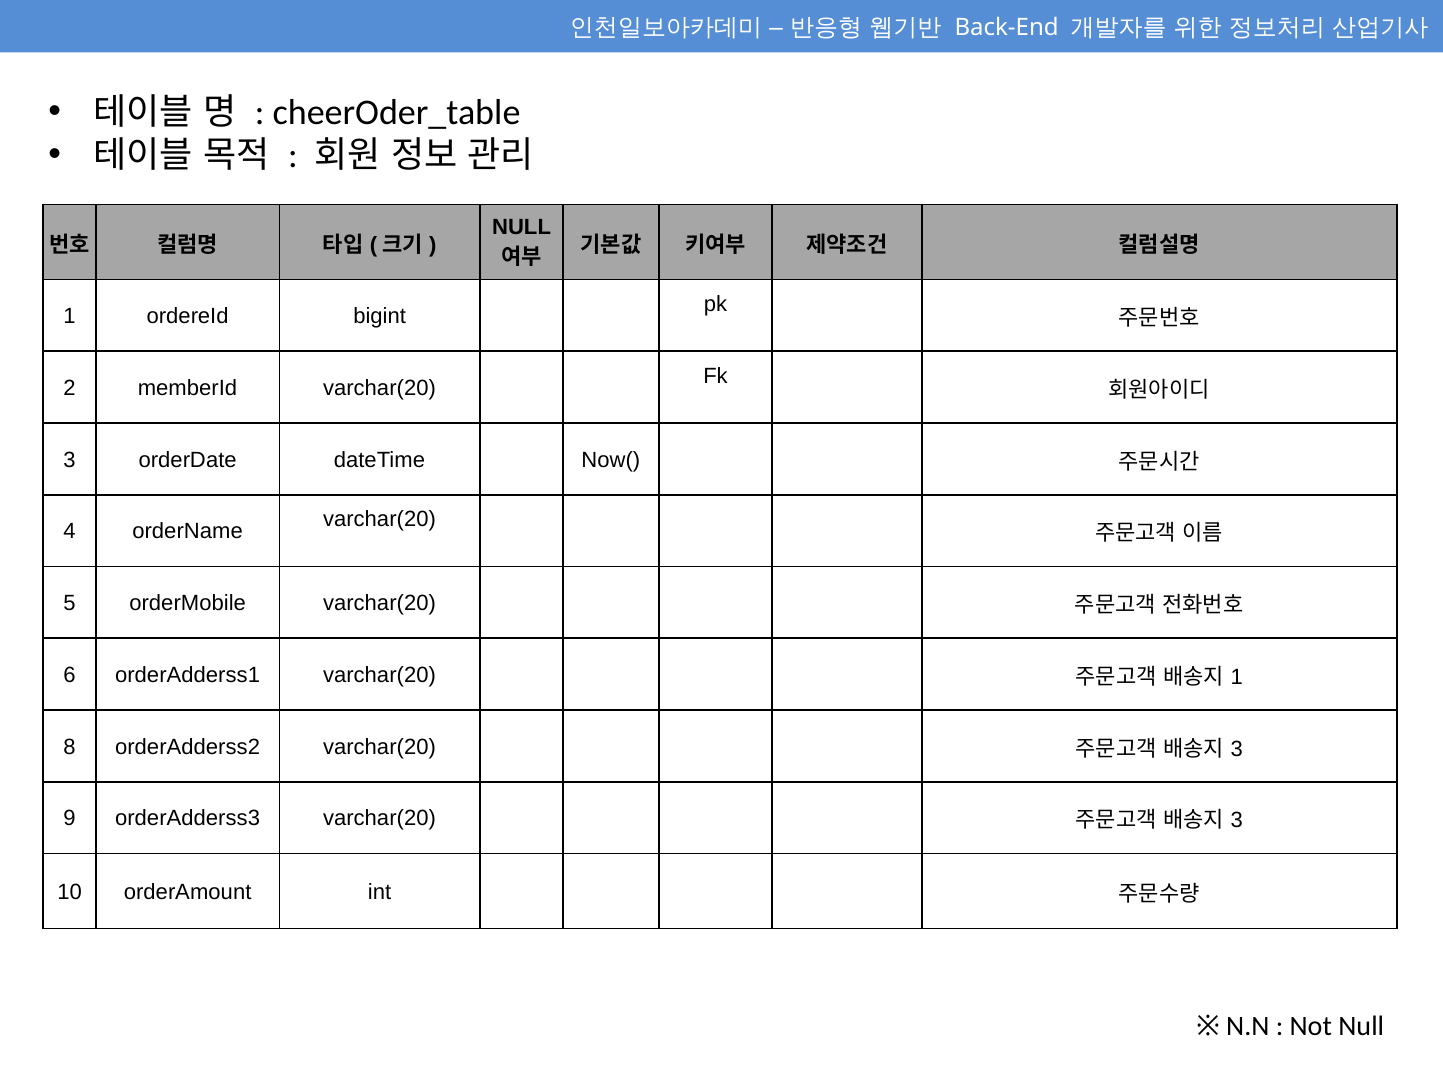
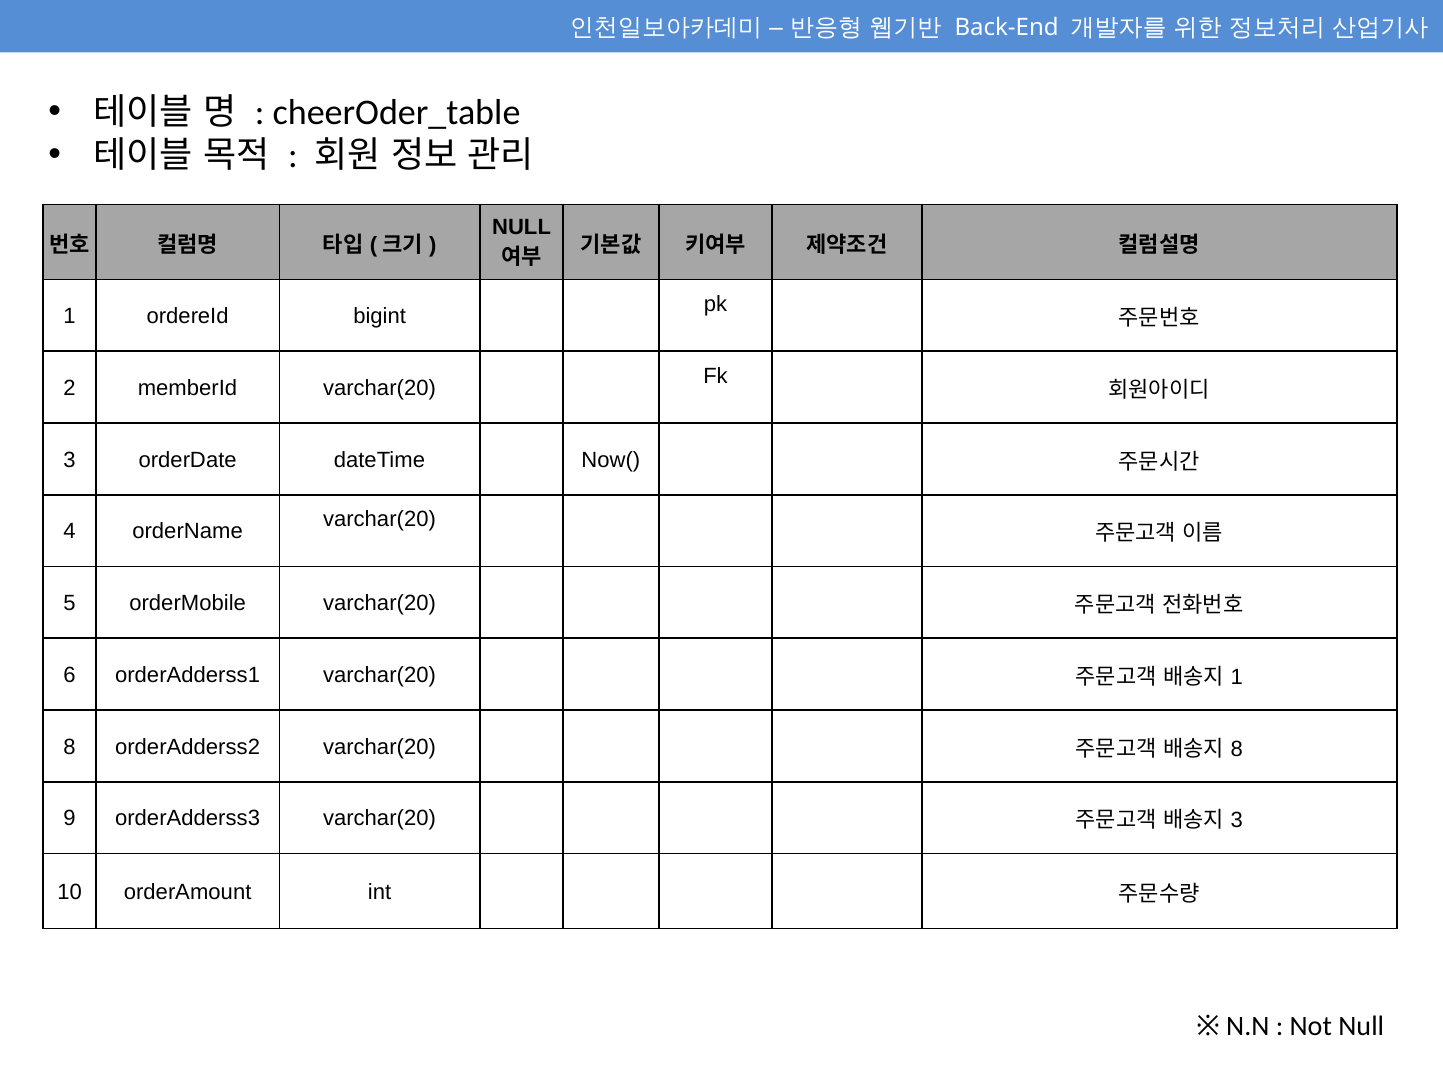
3 at (1237, 749): 3 -> 8
